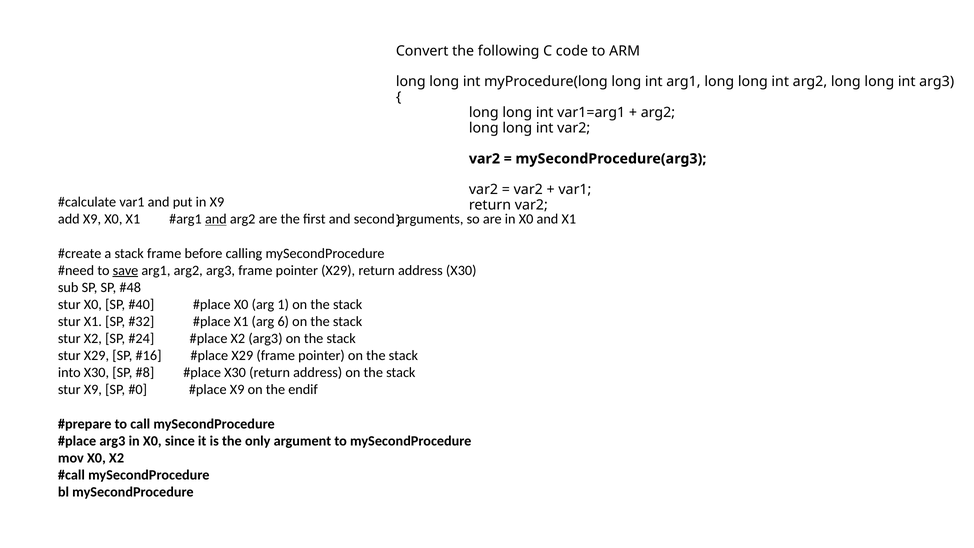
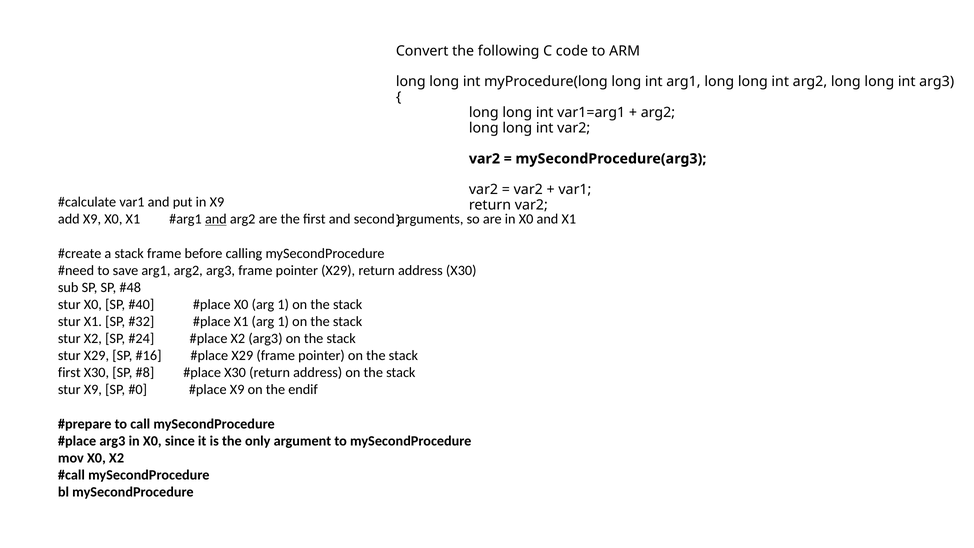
save underline: present -> none
X1 arg 6: 6 -> 1
into at (69, 373): into -> first
